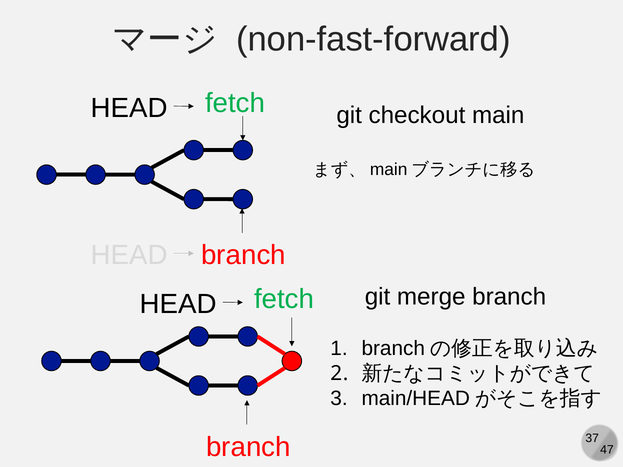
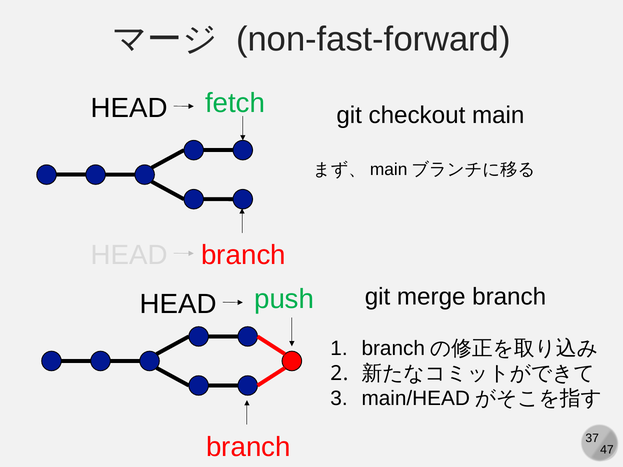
fetch at (284, 299): fetch -> push
